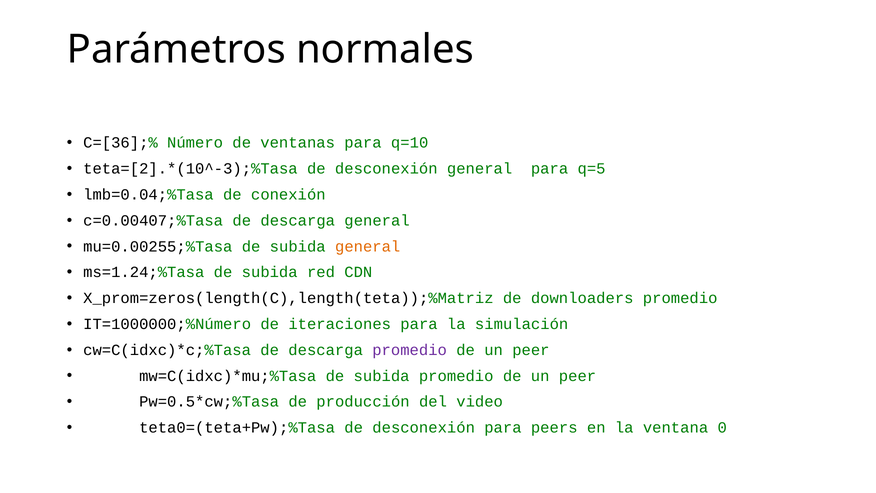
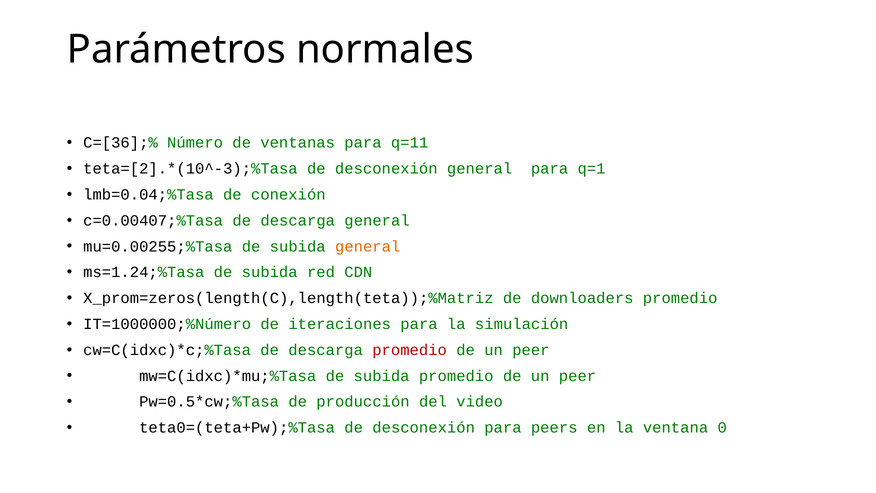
q=10: q=10 -> q=11
q=5: q=5 -> q=1
promedio at (410, 350) colour: purple -> red
